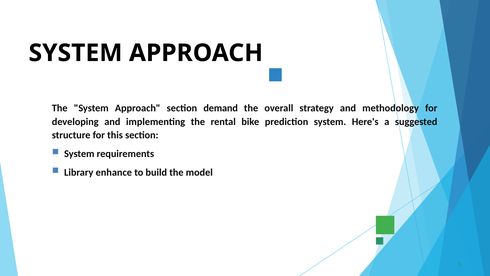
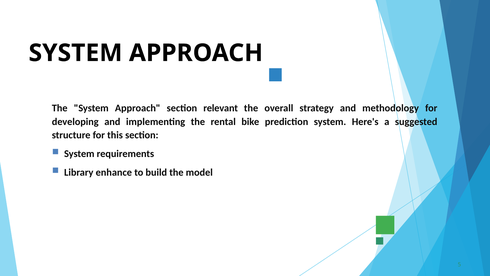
demand: demand -> relevant
